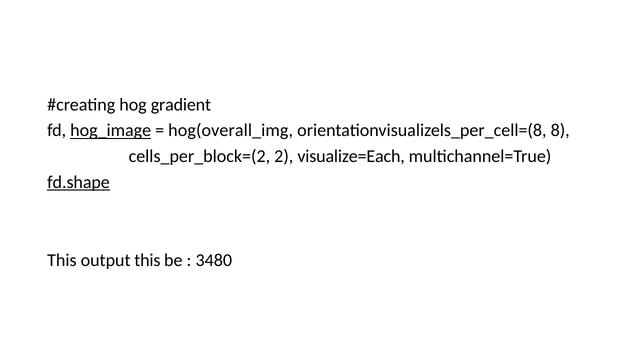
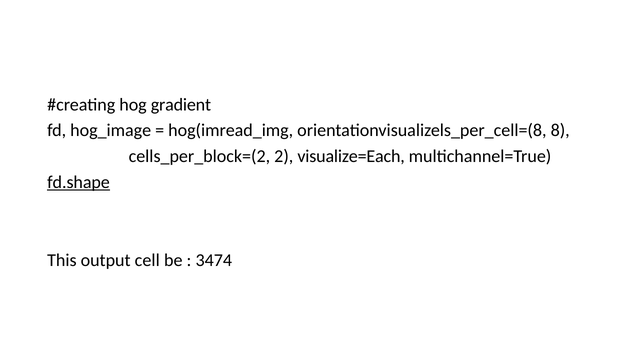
hog_image underline: present -> none
hog(overall_img: hog(overall_img -> hog(imread_img
output this: this -> cell
3480: 3480 -> 3474
